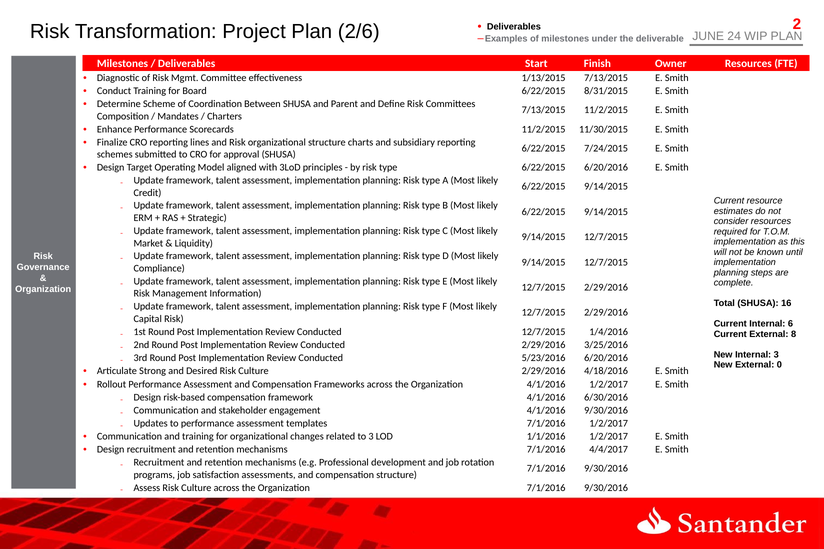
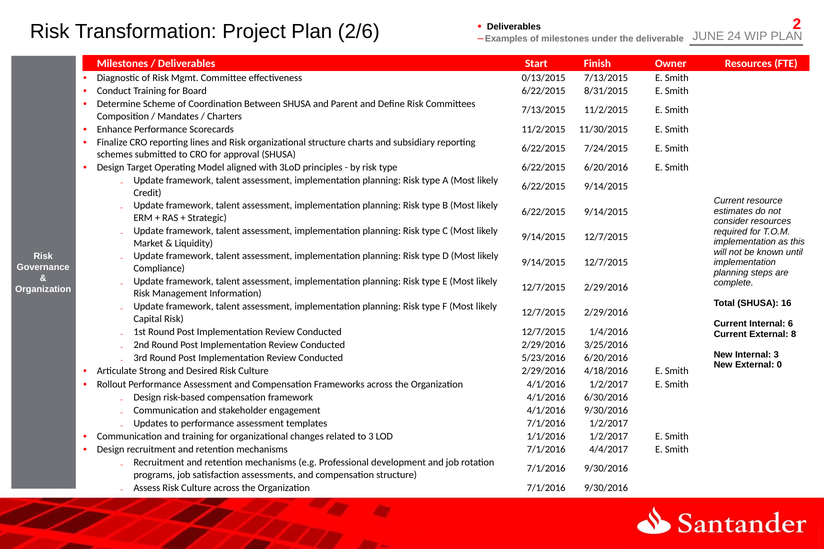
1/13/2015: 1/13/2015 -> 0/13/2015
